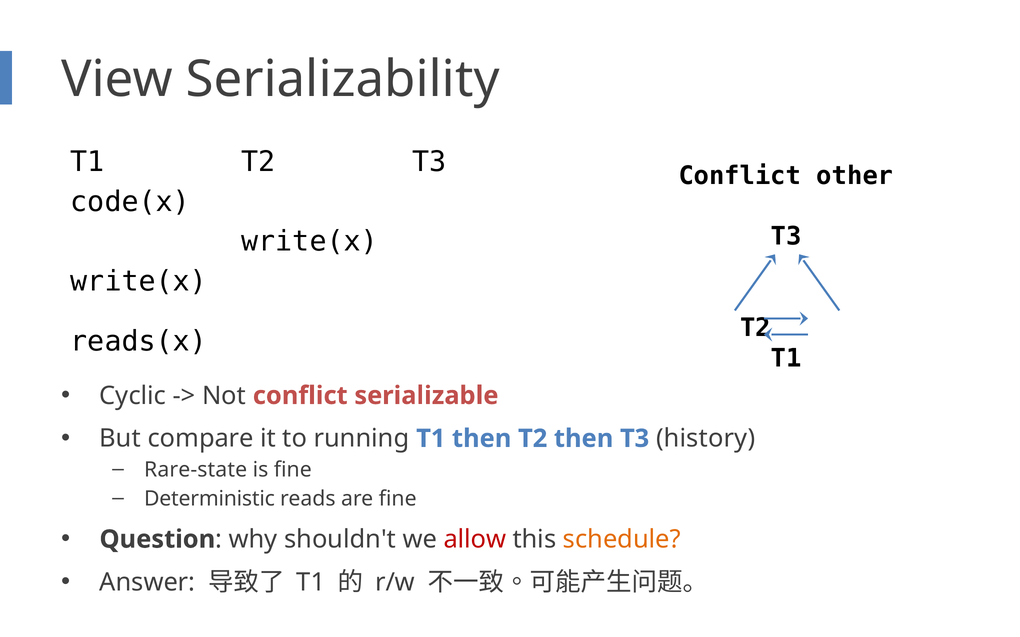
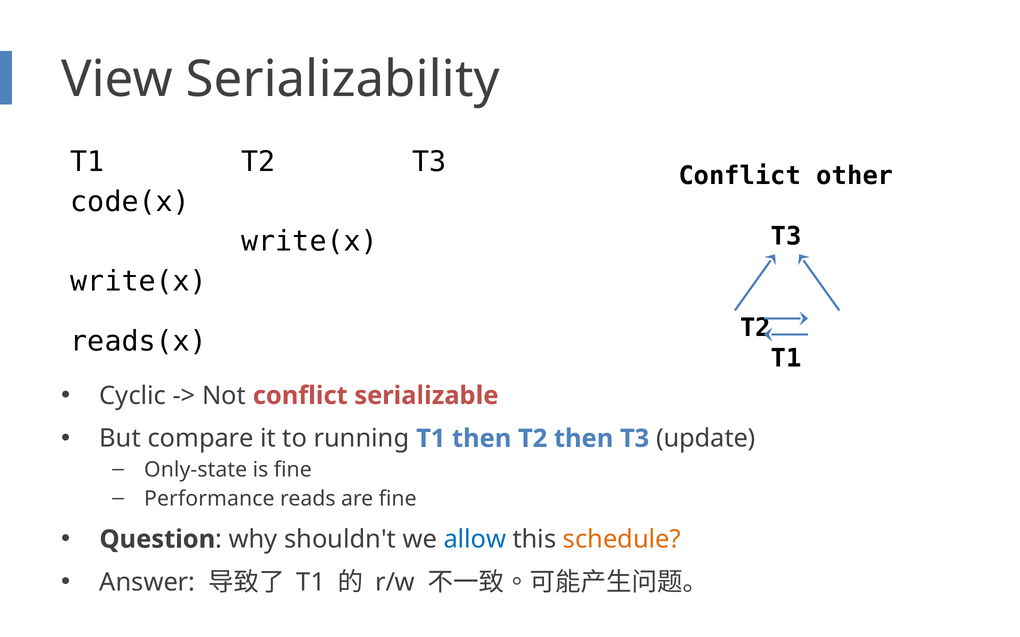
history: history -> update
Rare-state: Rare-state -> Only-state
Deterministic: Deterministic -> Performance
allow colour: red -> blue
